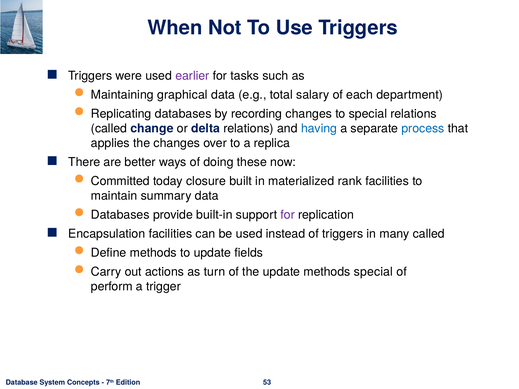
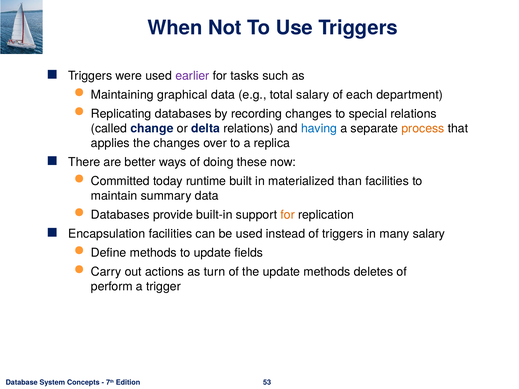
process colour: blue -> orange
closure: closure -> runtime
rank: rank -> than
for at (288, 215) colour: purple -> orange
many called: called -> salary
methods special: special -> deletes
